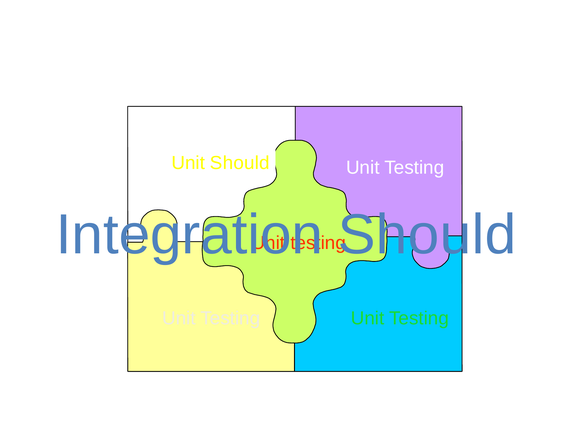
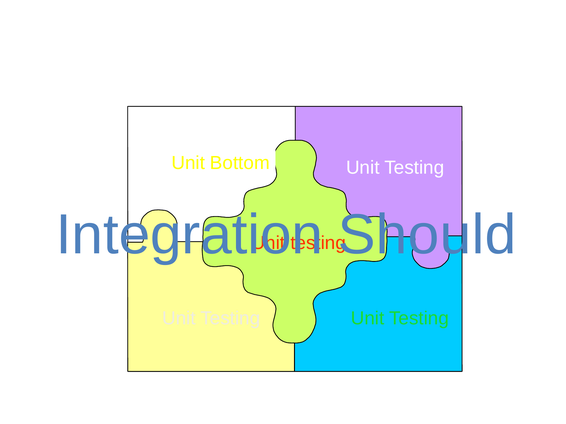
Unit Should: Should -> Bottom
